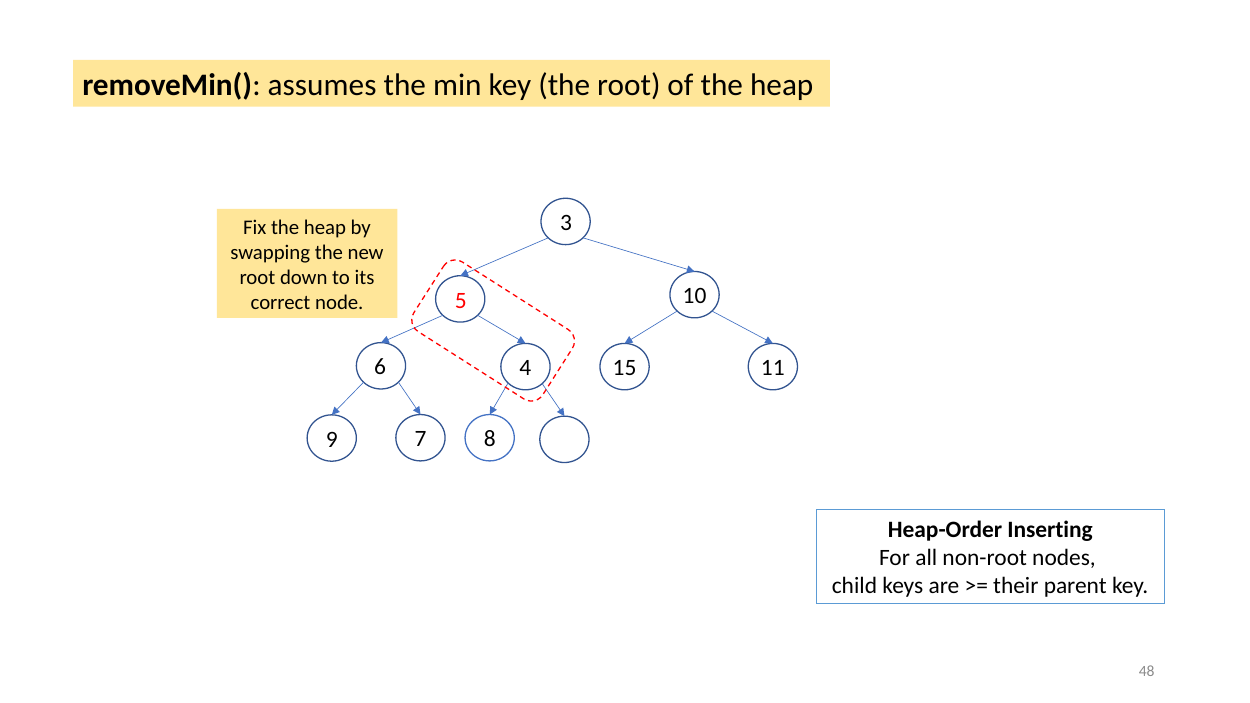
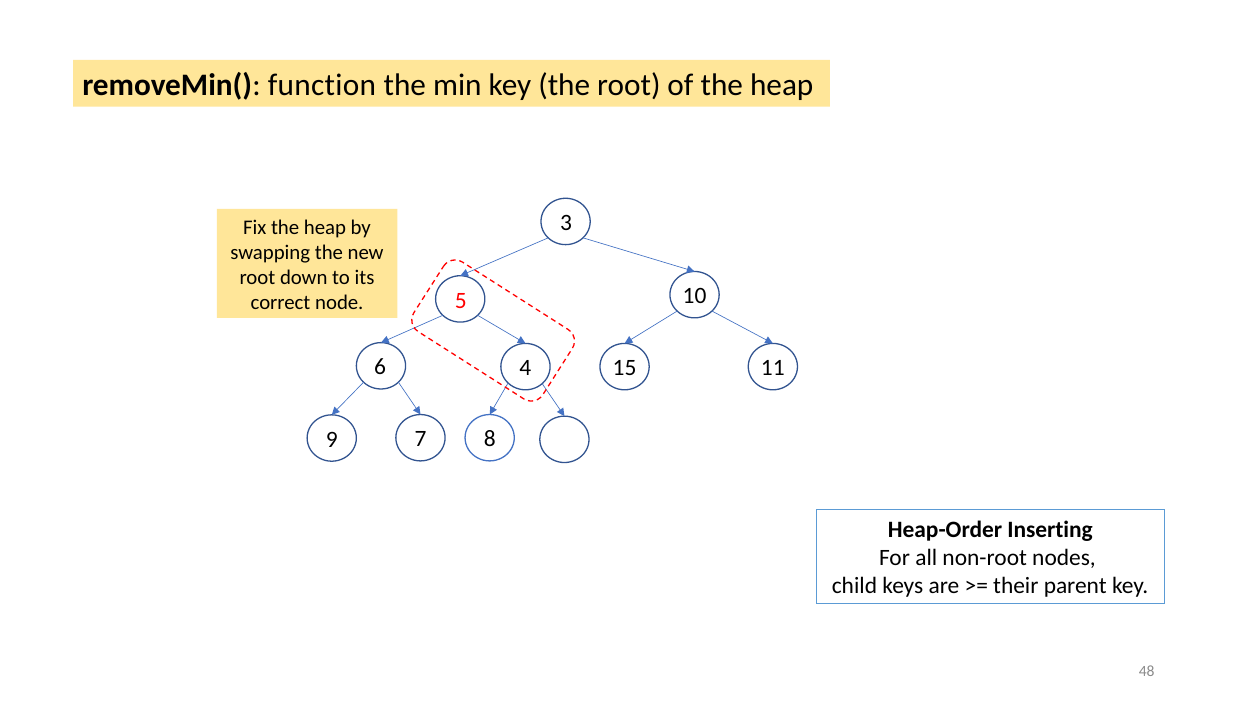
assumes: assumes -> function
